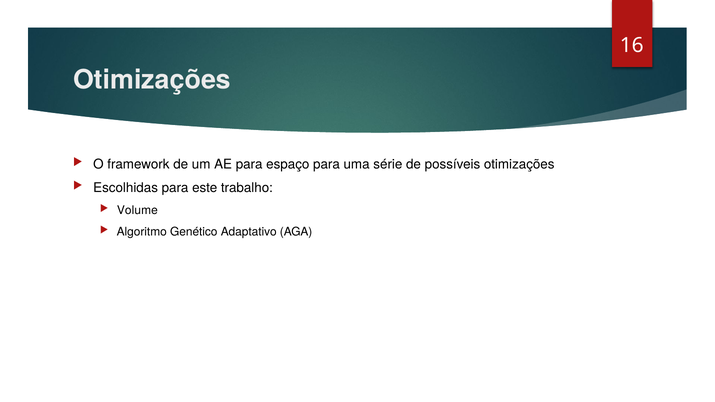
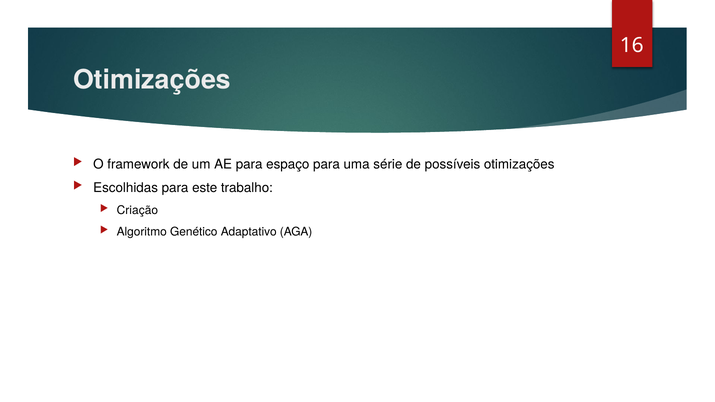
Volume: Volume -> Criação
